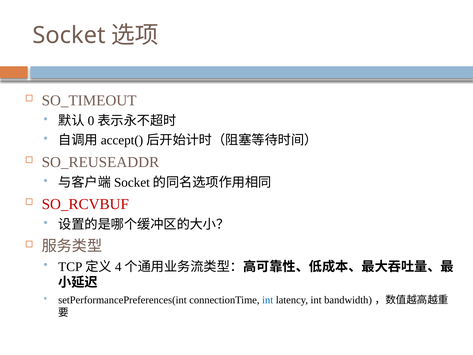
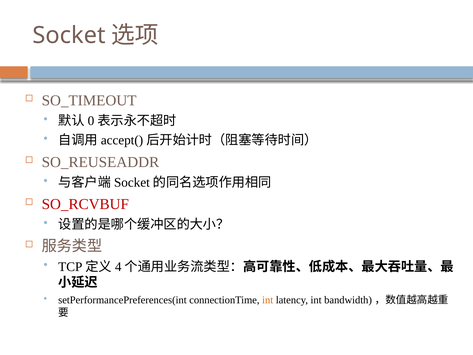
int at (268, 300) colour: blue -> orange
